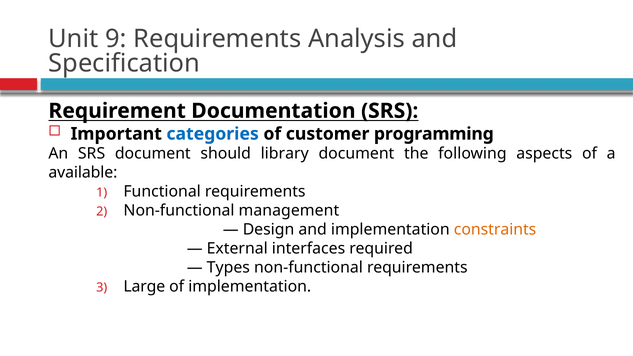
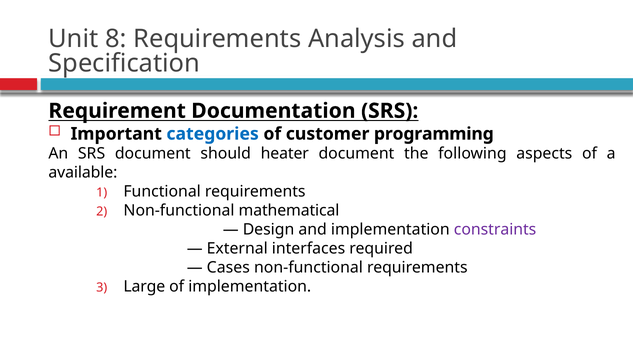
9: 9 -> 8
library: library -> heater
management: management -> mathematical
constraints colour: orange -> purple
Types: Types -> Cases
